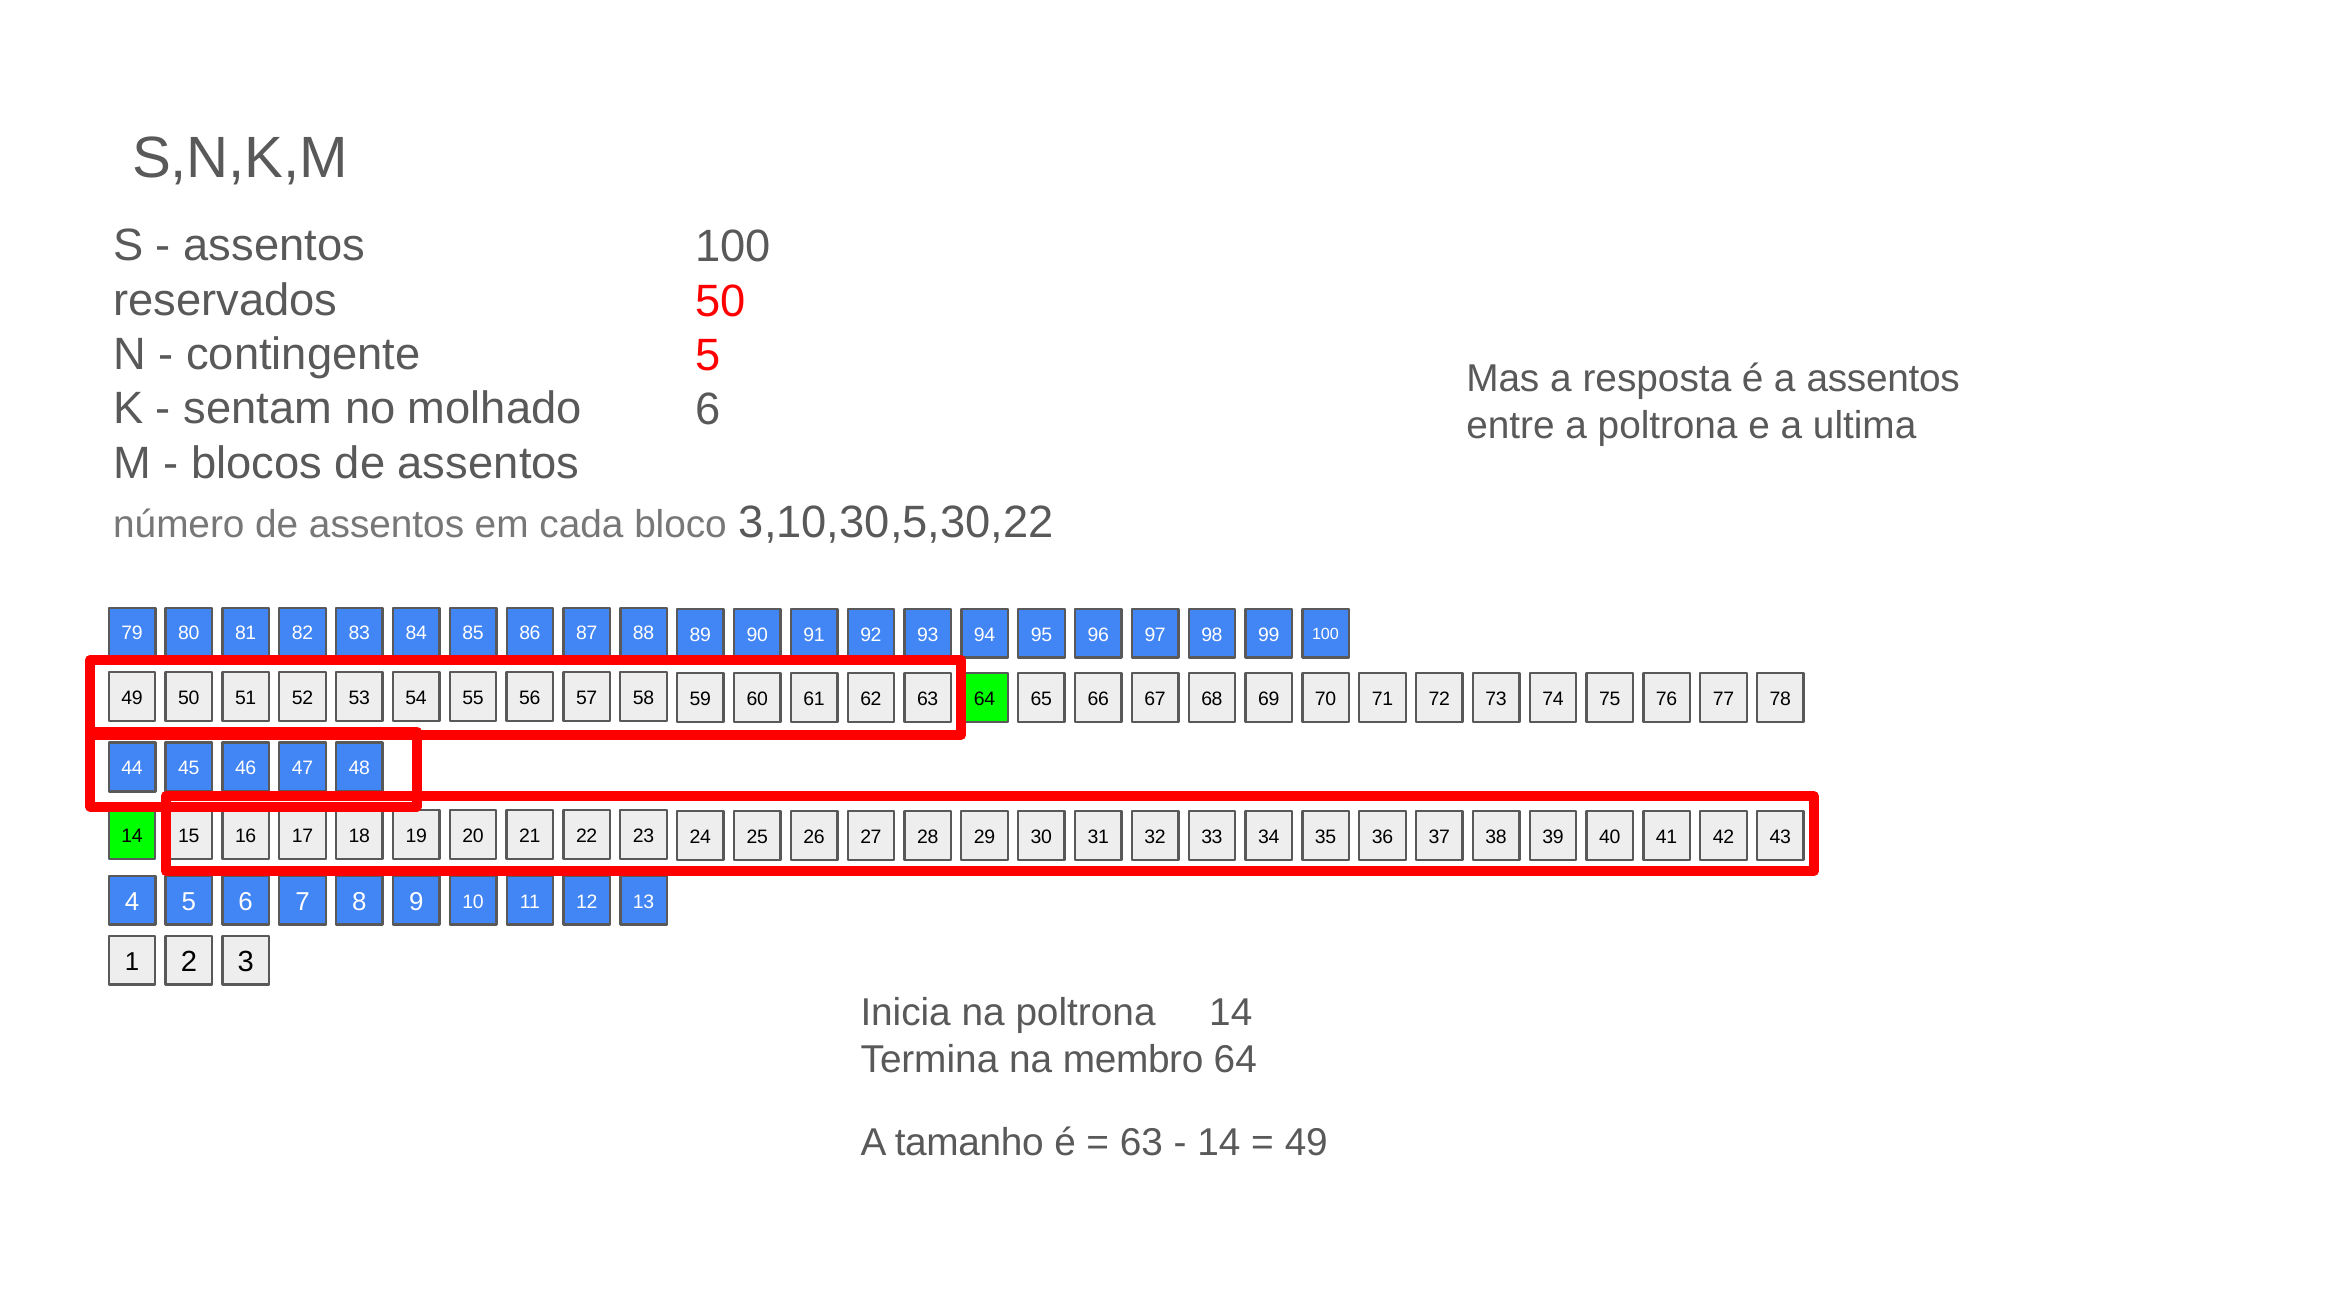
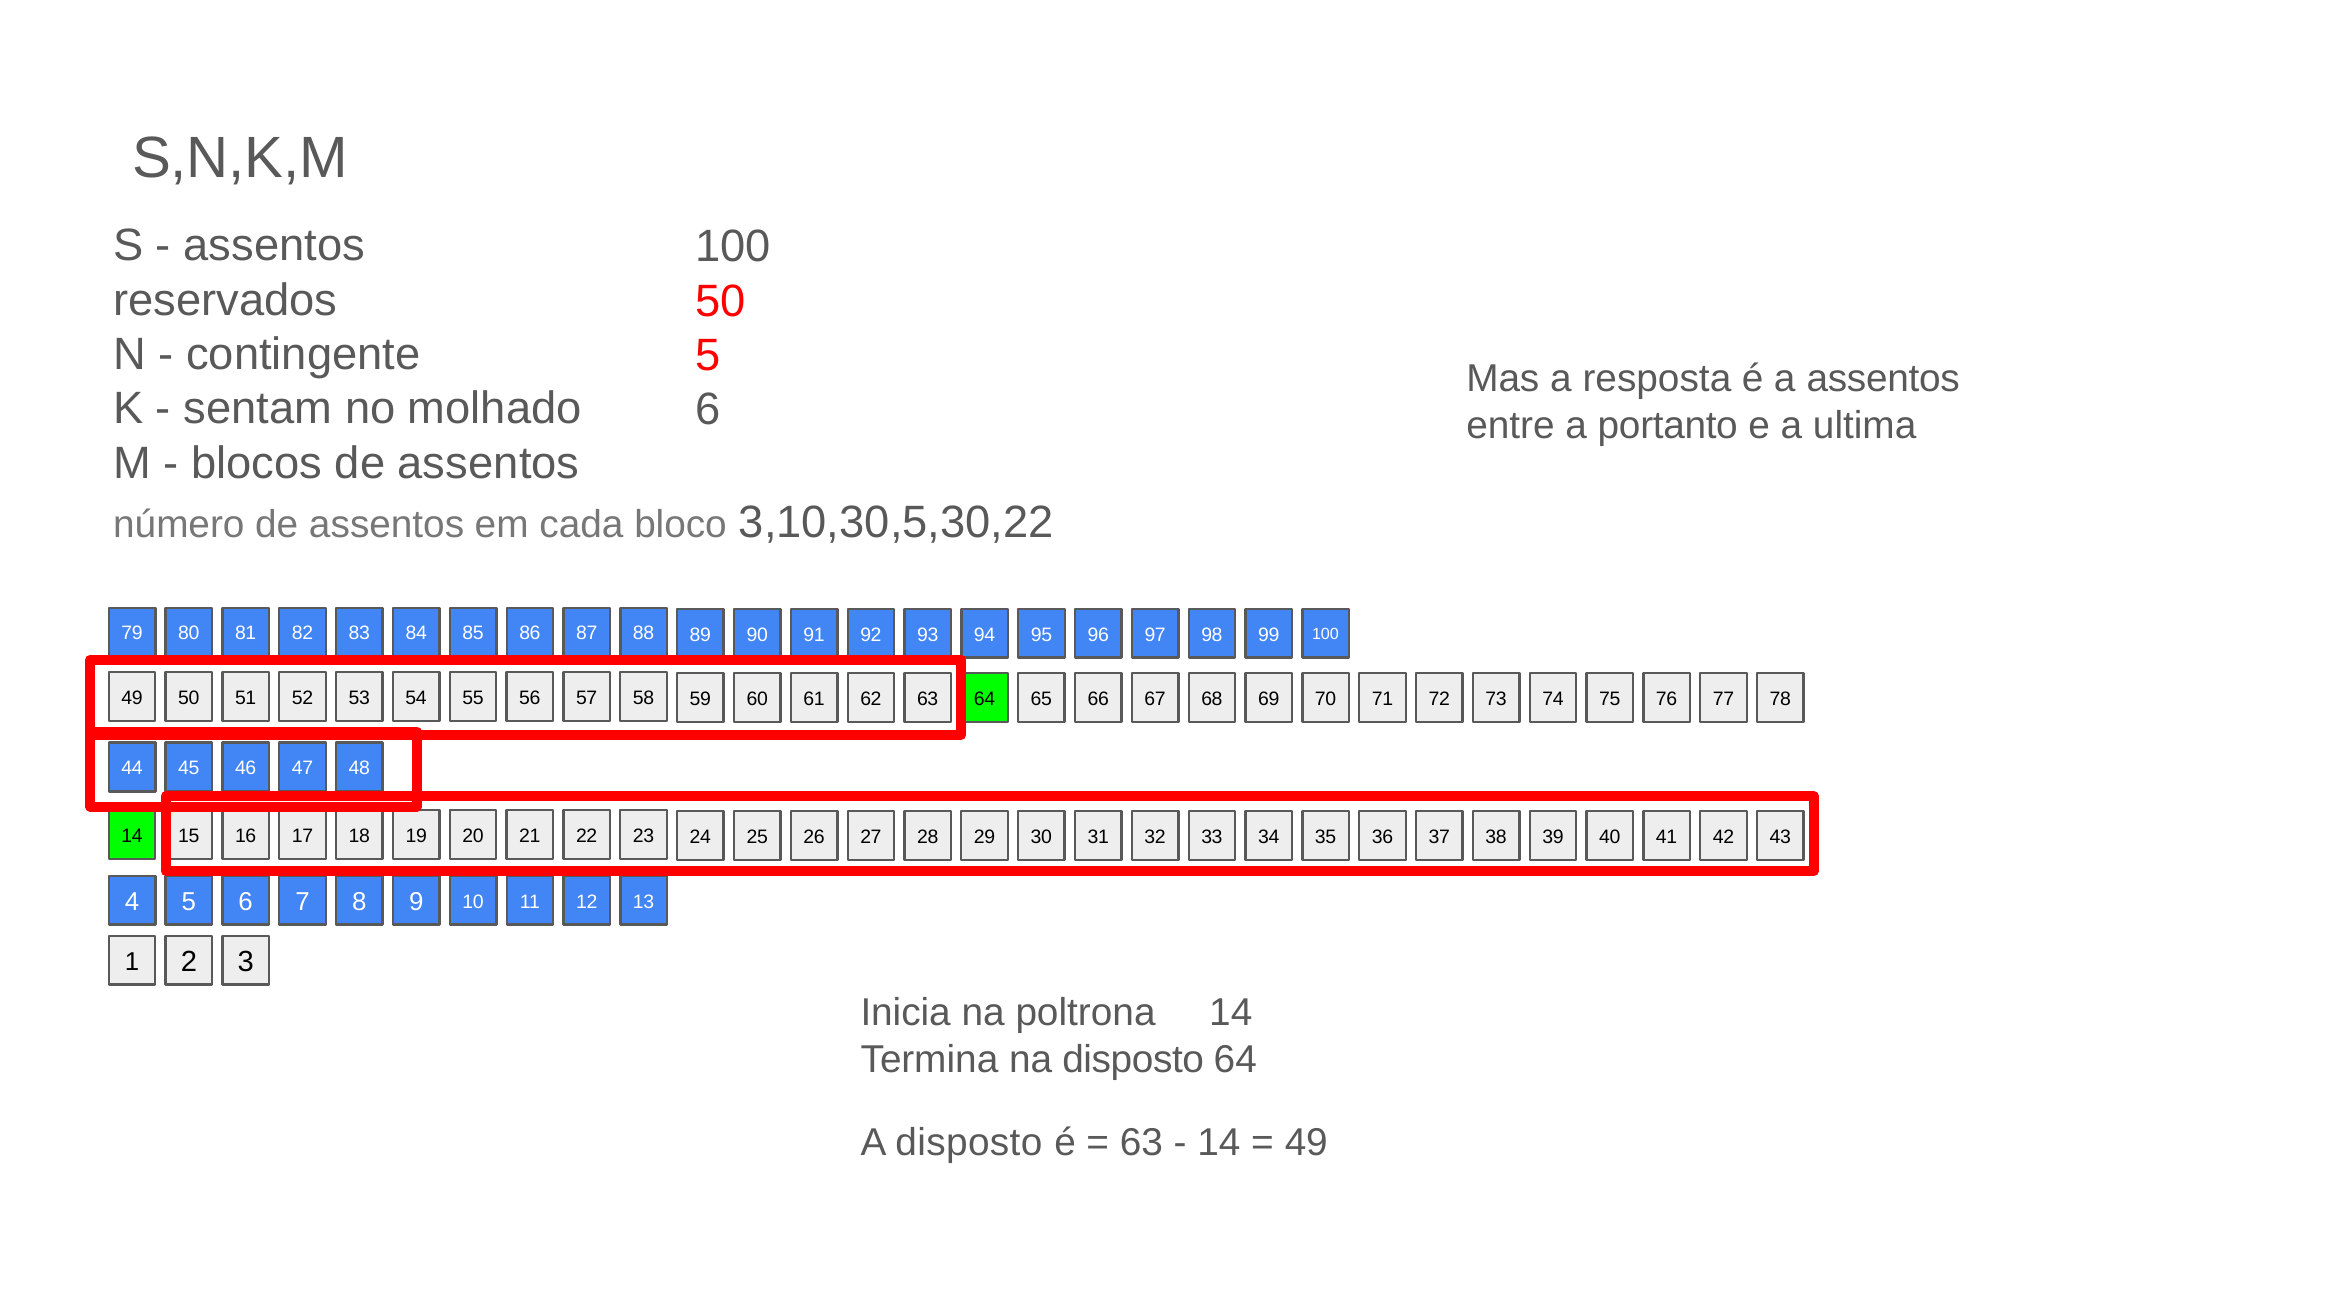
a poltrona: poltrona -> portanto
na membro: membro -> disposto
A tamanho: tamanho -> disposto
